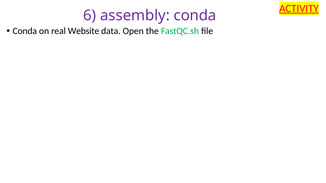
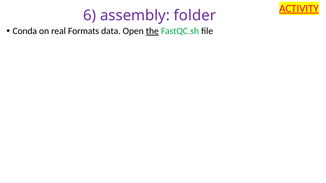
assembly conda: conda -> folder
Website: Website -> Formats
the underline: none -> present
